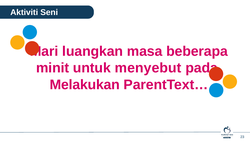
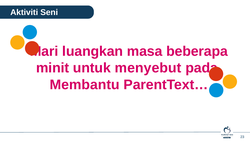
Melakukan: Melakukan -> Membantu
